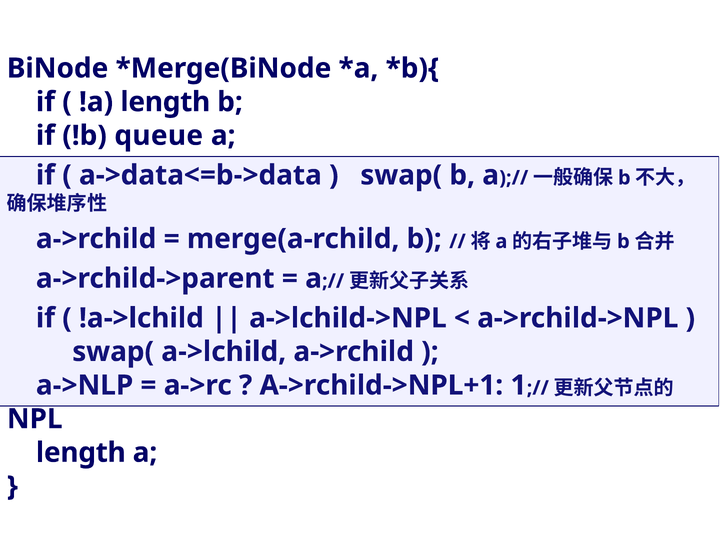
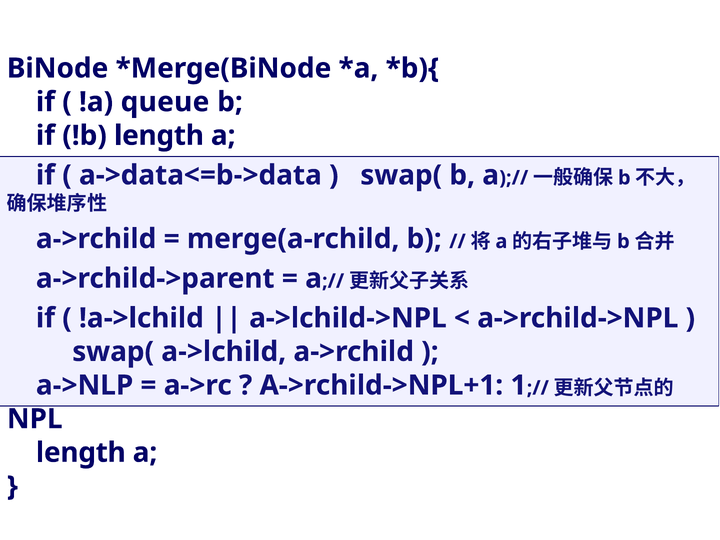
!a length: length -> queue
!b queue: queue -> length
